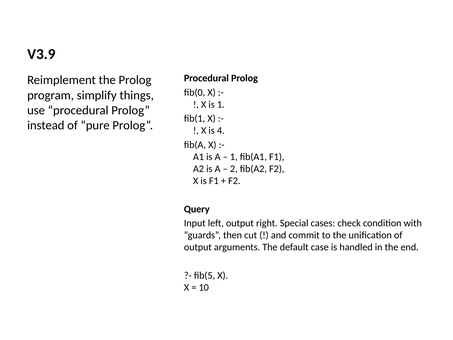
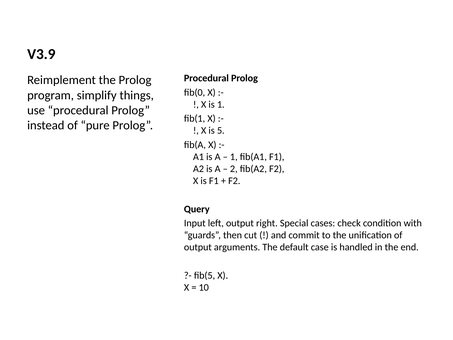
4: 4 -> 5
